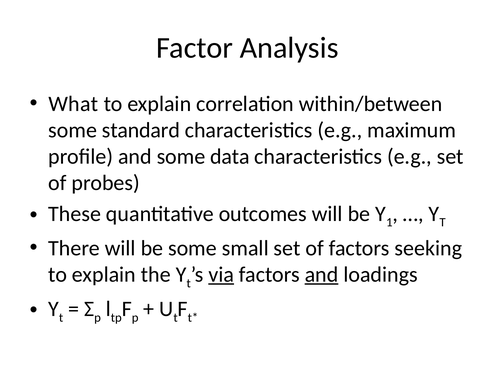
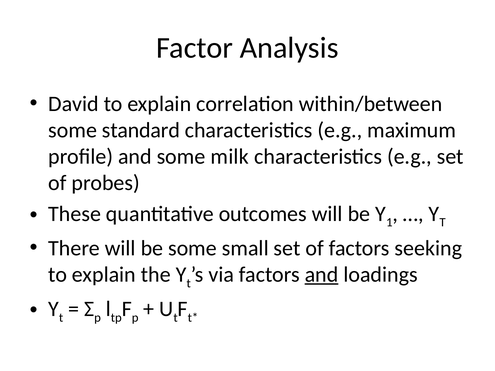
What: What -> David
data: data -> milk
via underline: present -> none
